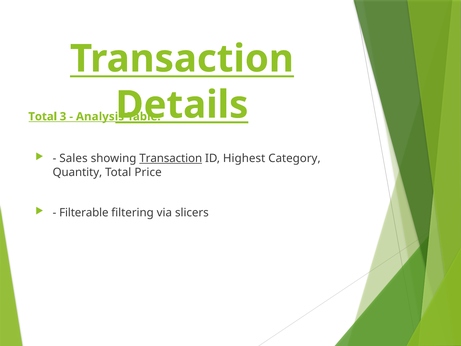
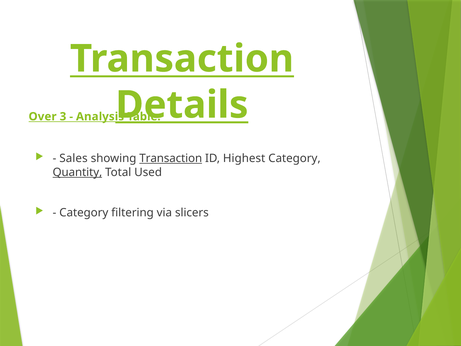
Total at (43, 116): Total -> Over
Quantity underline: none -> present
Price: Price -> Used
Filterable at (84, 213): Filterable -> Category
